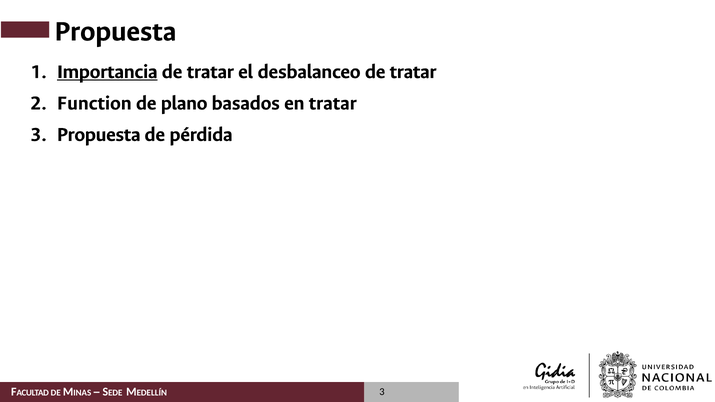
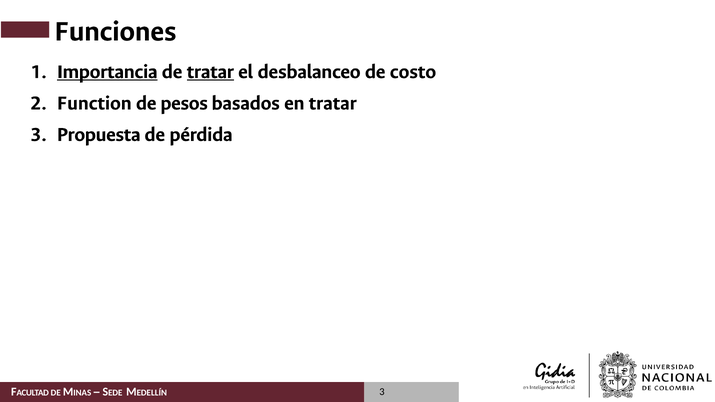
Propuesta at (115, 31): Propuesta -> Funciones
tratar at (210, 71) underline: none -> present
desbalanceo de tratar: tratar -> costo
plano: plano -> pesos
